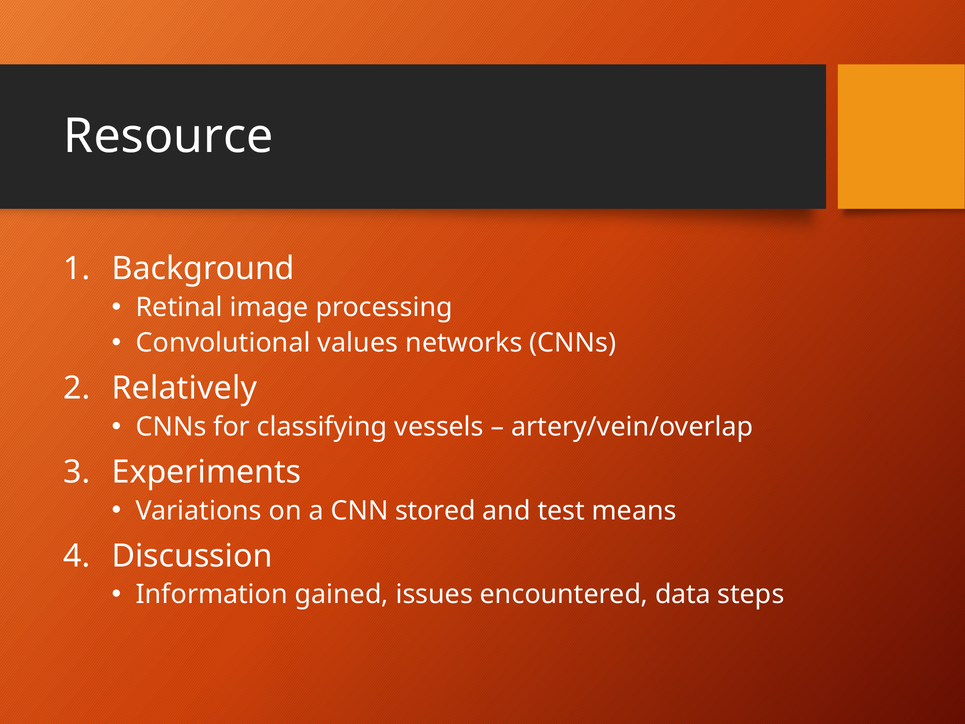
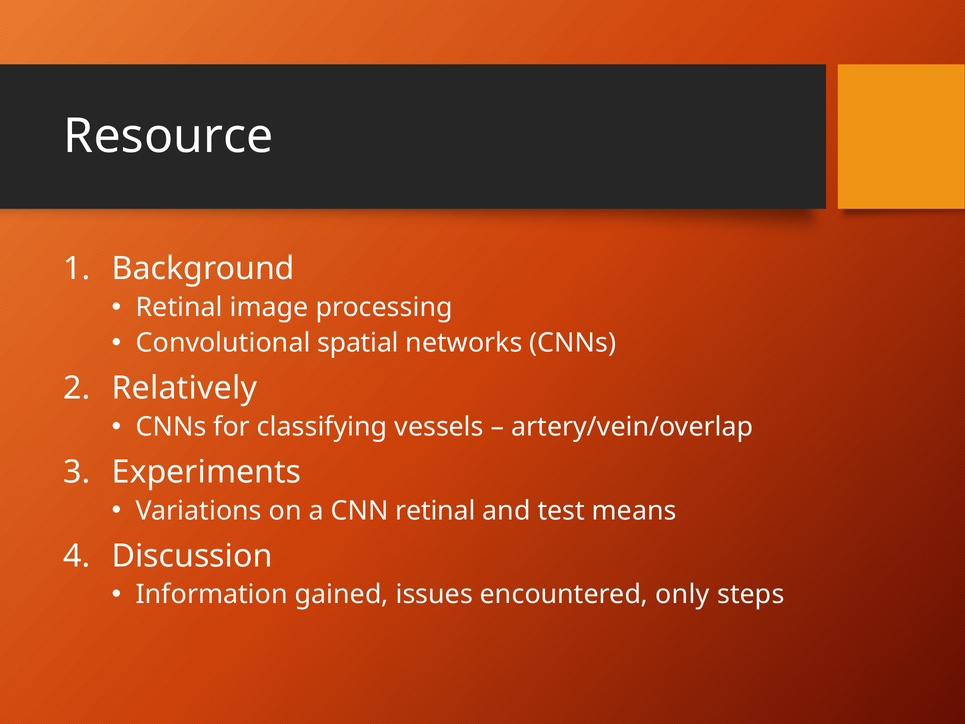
values: values -> spatial
CNN stored: stored -> retinal
data: data -> only
